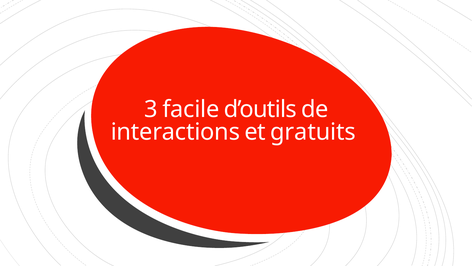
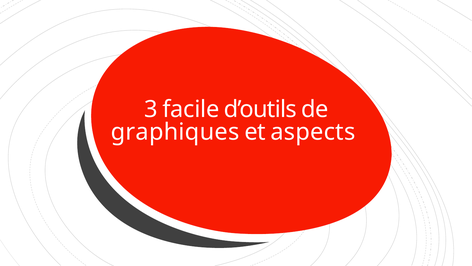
interactions: interactions -> graphiques
gratuits: gratuits -> aspects
